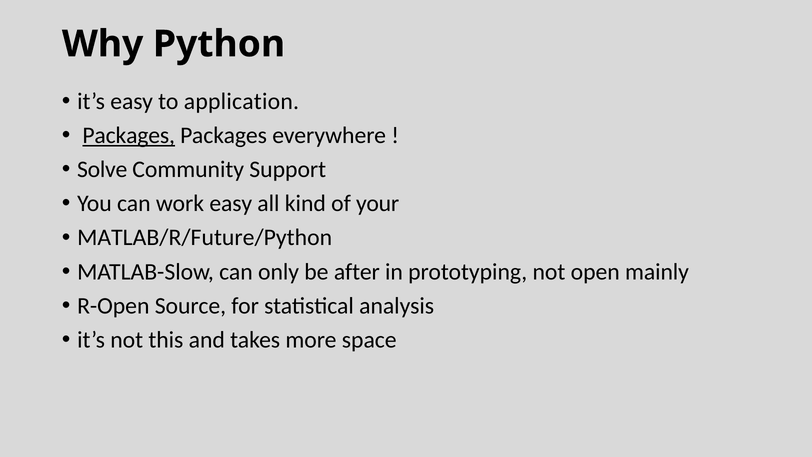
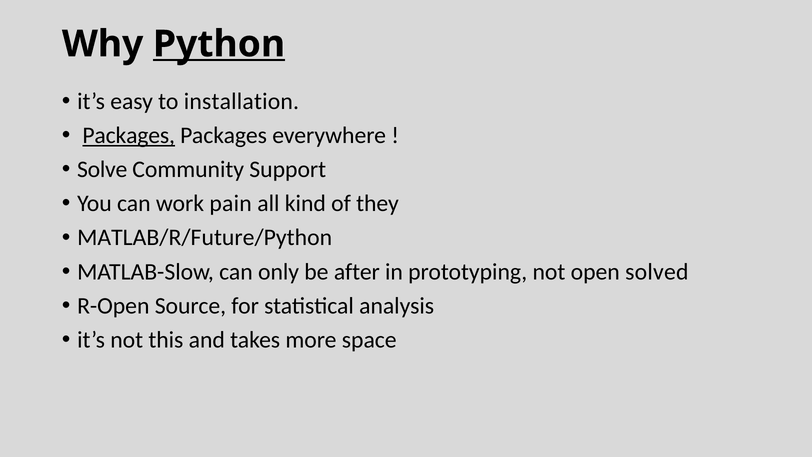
Python underline: none -> present
application: application -> installation
work easy: easy -> pain
your: your -> they
mainly: mainly -> solved
